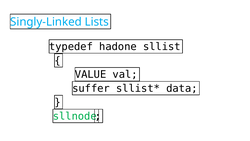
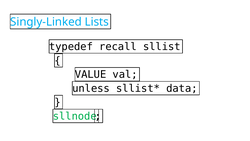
hadone: hadone -> recall
suffer: suffer -> unless
